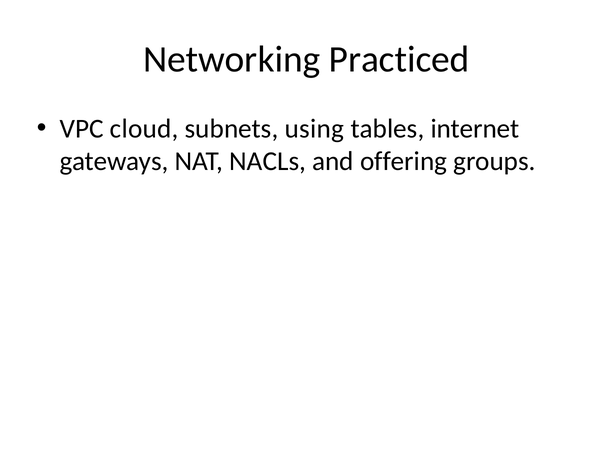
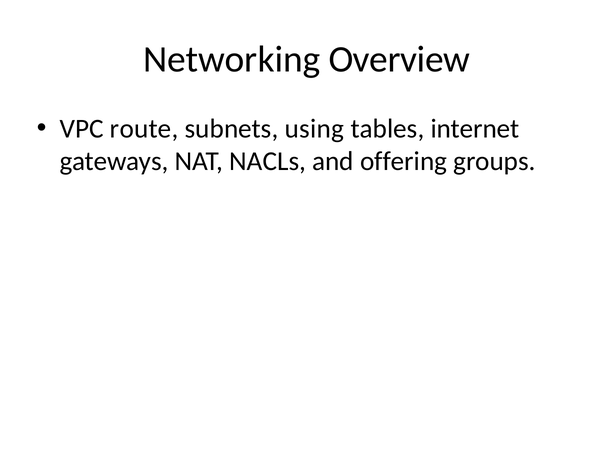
Practiced: Practiced -> Overview
cloud: cloud -> route
